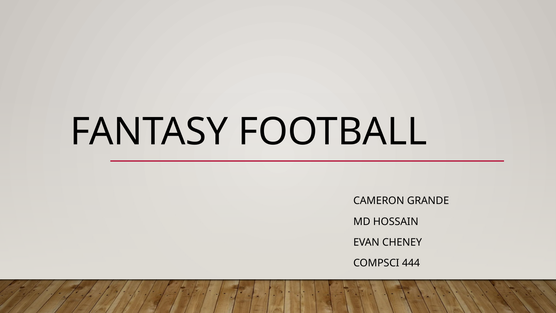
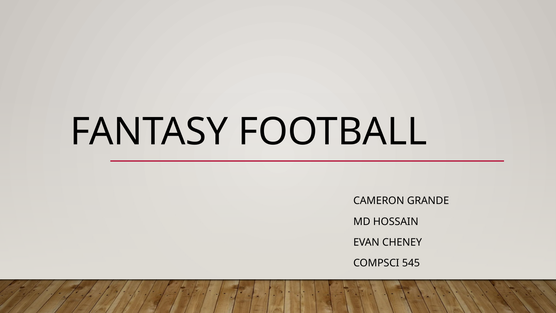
444: 444 -> 545
